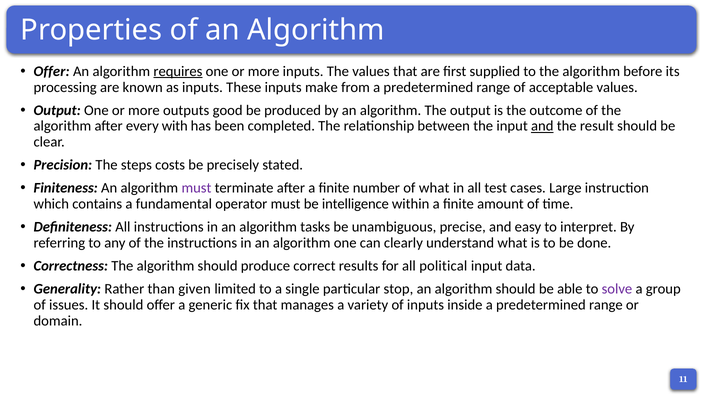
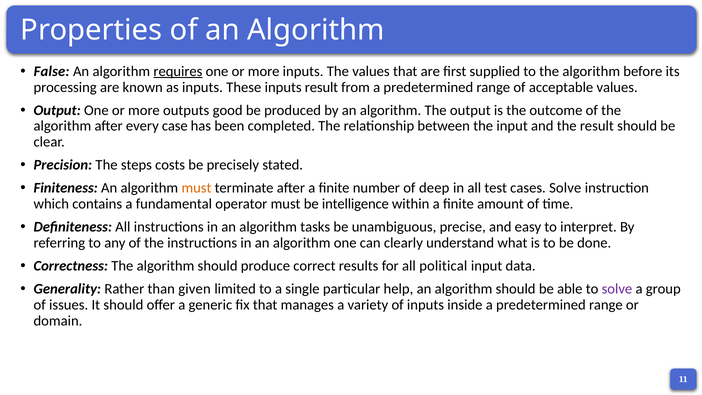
Offer at (52, 71): Offer -> False
inputs make: make -> result
with: with -> case
and at (542, 126) underline: present -> none
must at (196, 188) colour: purple -> orange
of what: what -> deep
cases Large: Large -> Solve
stop: stop -> help
